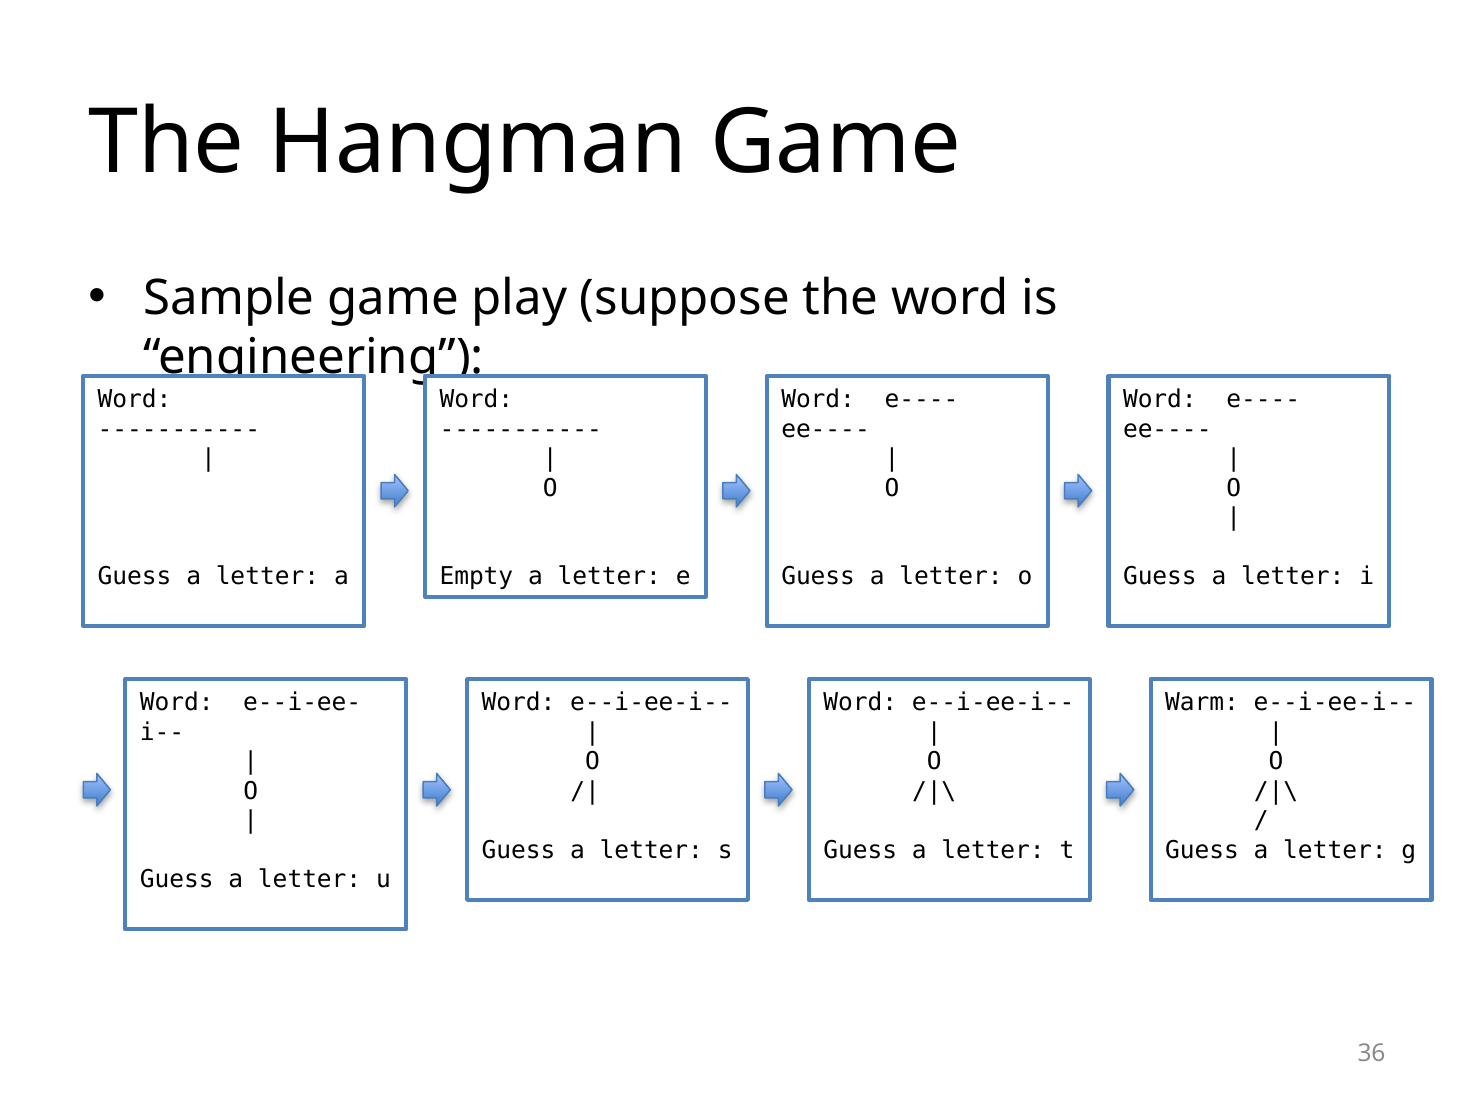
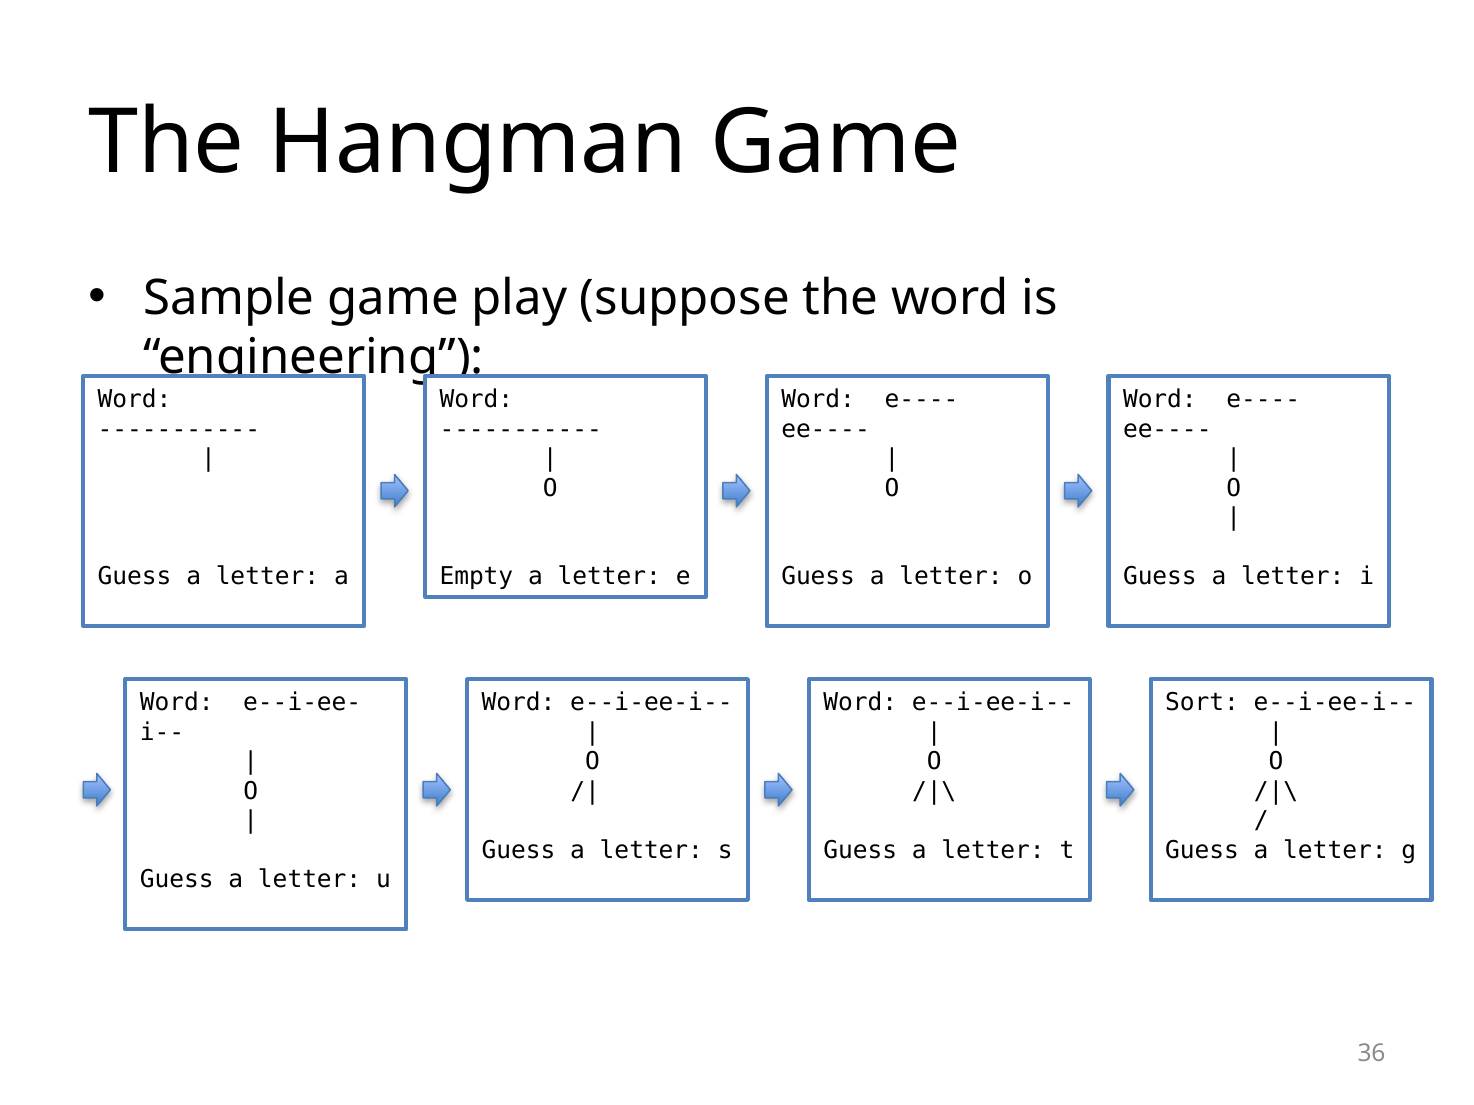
Warm: Warm -> Sort
